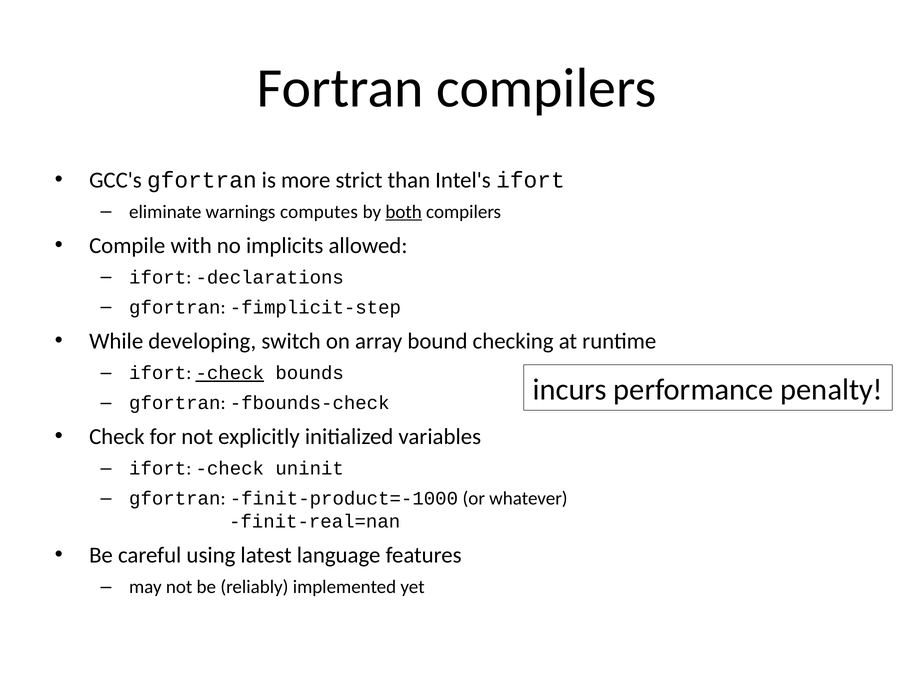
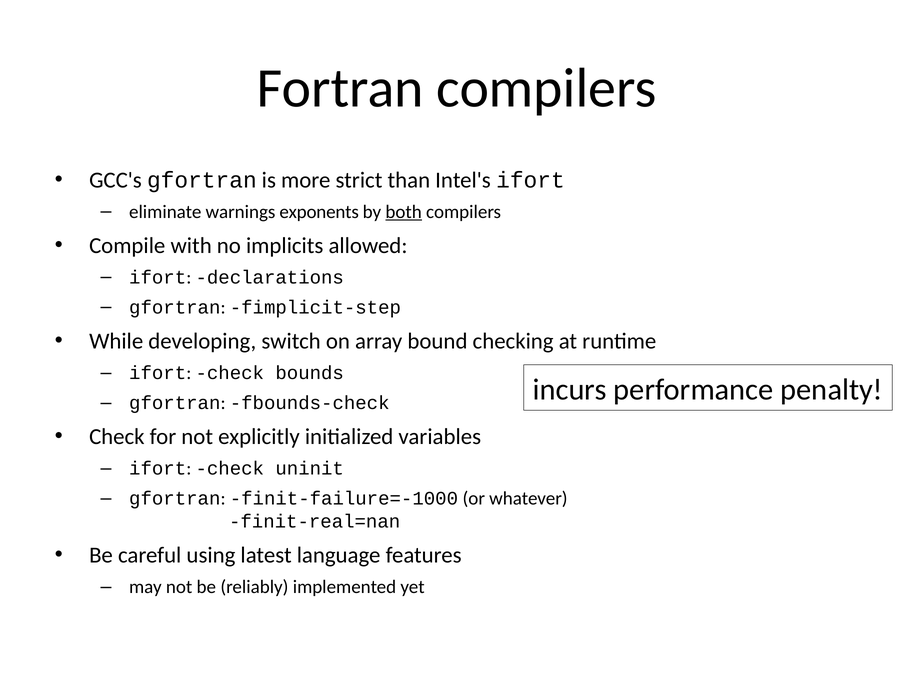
computes: computes -> exponents
check at (230, 373) underline: present -> none
finit-product=-1000: finit-product=-1000 -> finit-failure=-1000
